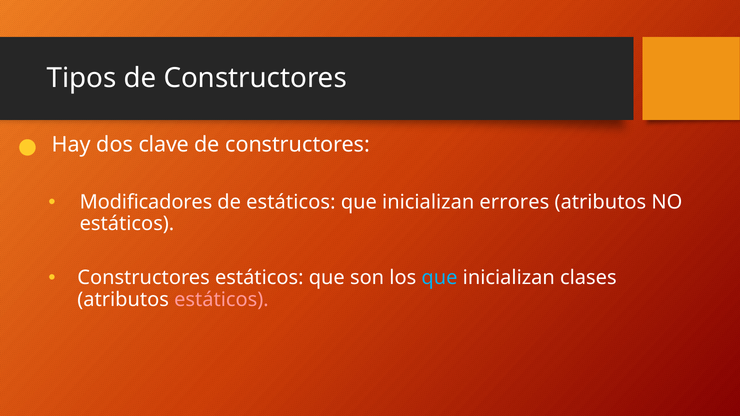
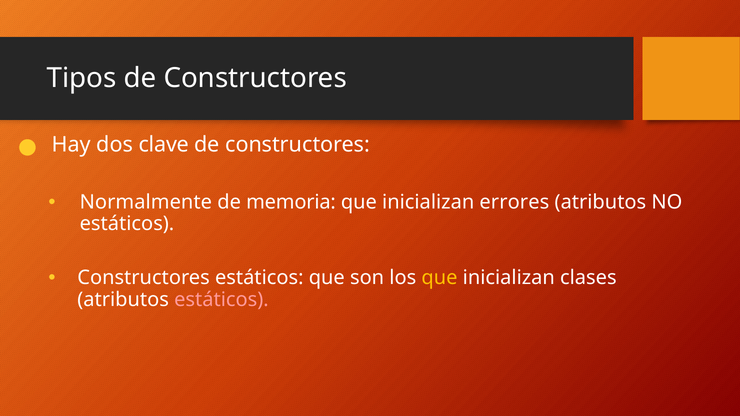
Modificadores: Modificadores -> Normalmente
de estáticos: estáticos -> memoria
que at (439, 278) colour: light blue -> yellow
